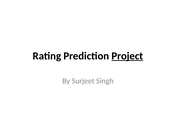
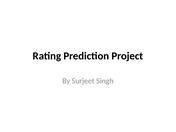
Project underline: present -> none
